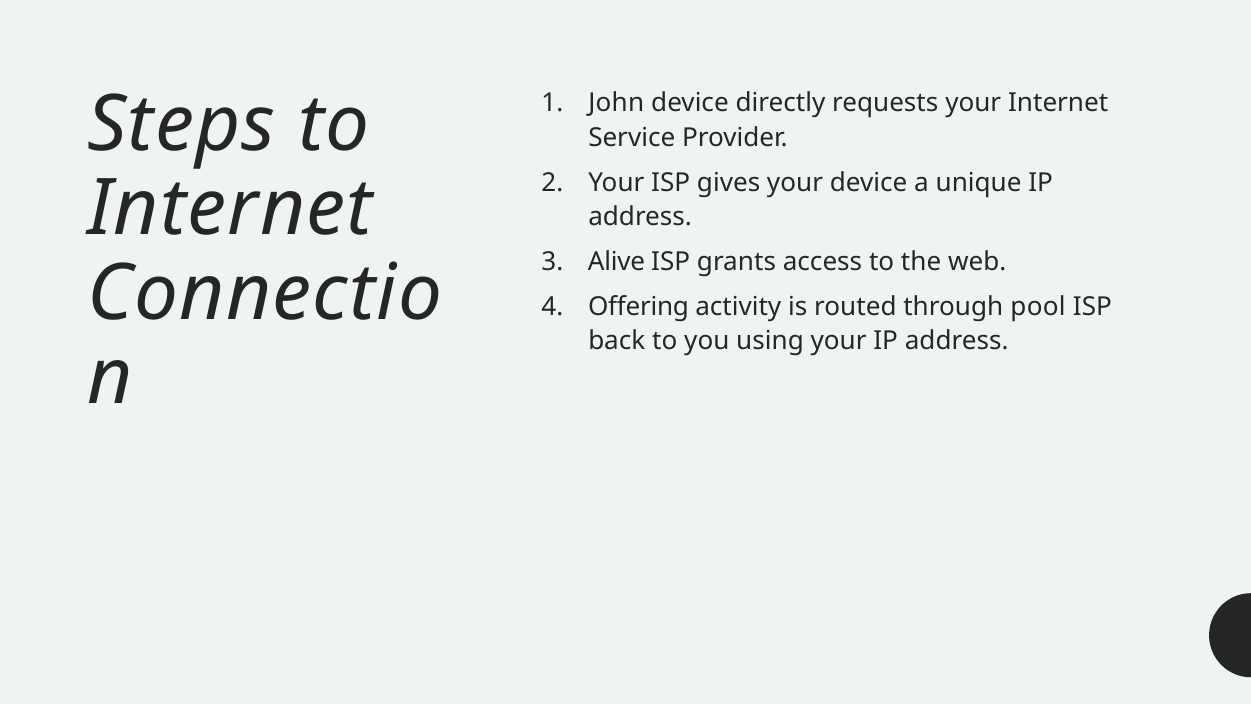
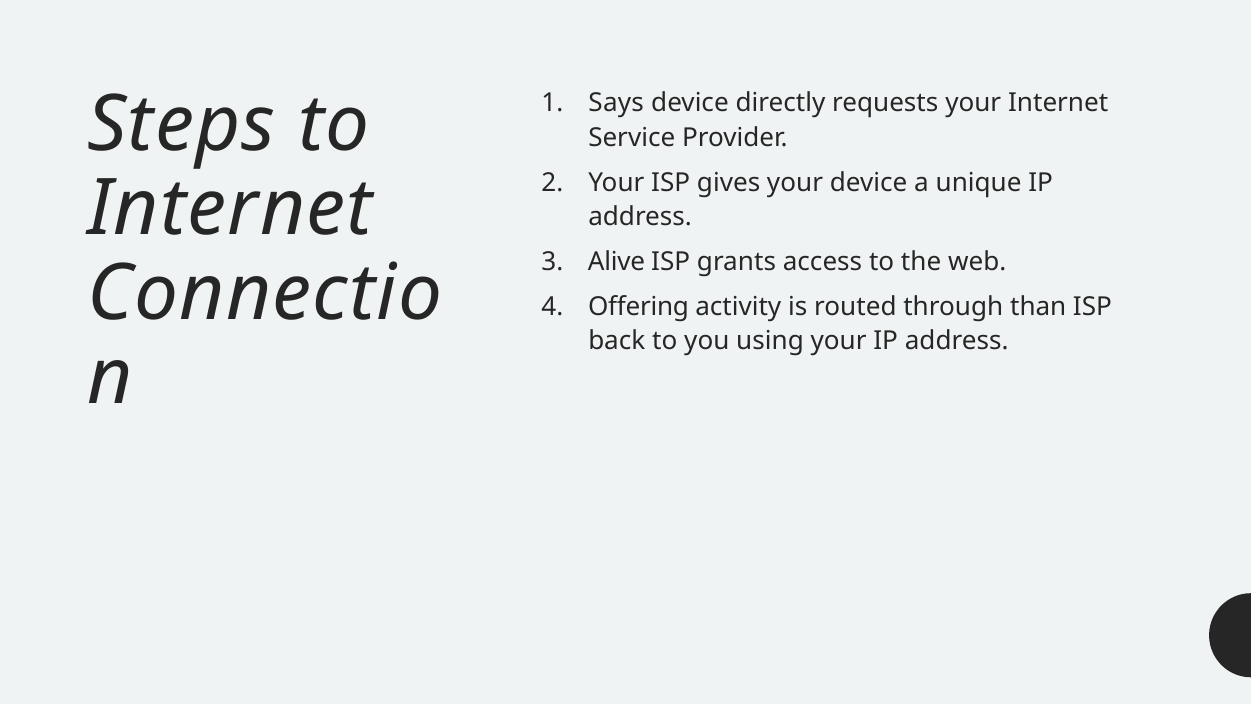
John: John -> Says
pool: pool -> than
